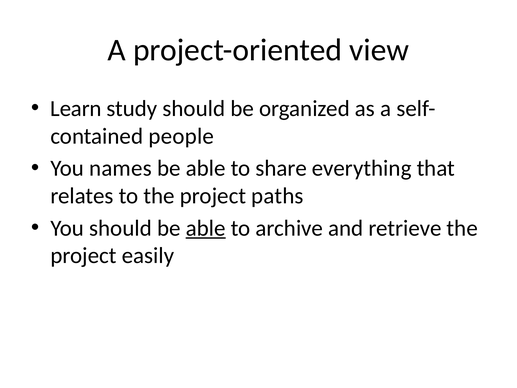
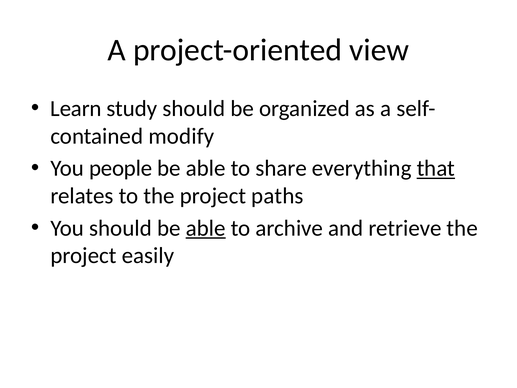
people: people -> modify
names: names -> people
that underline: none -> present
